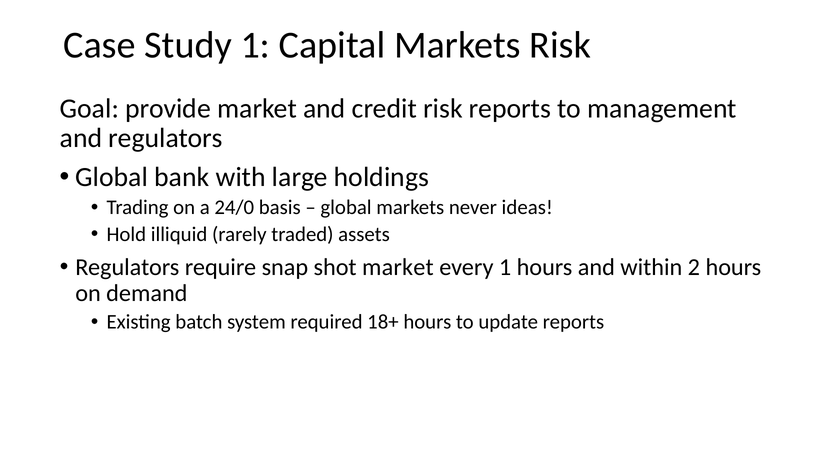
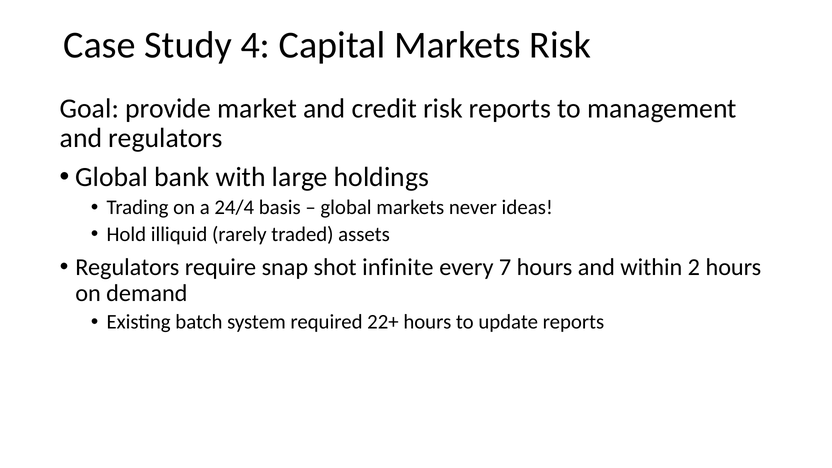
Study 1: 1 -> 4
24/0: 24/0 -> 24/4
shot market: market -> infinite
every 1: 1 -> 7
18+: 18+ -> 22+
